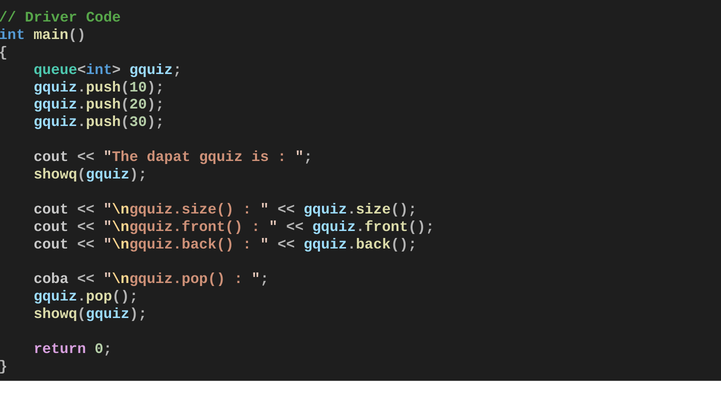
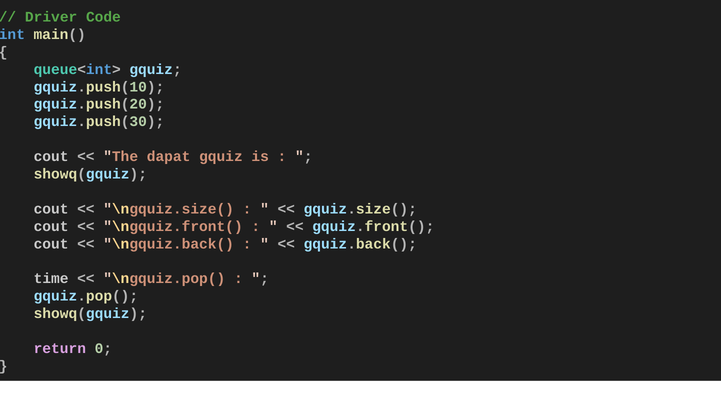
coba: coba -> time
